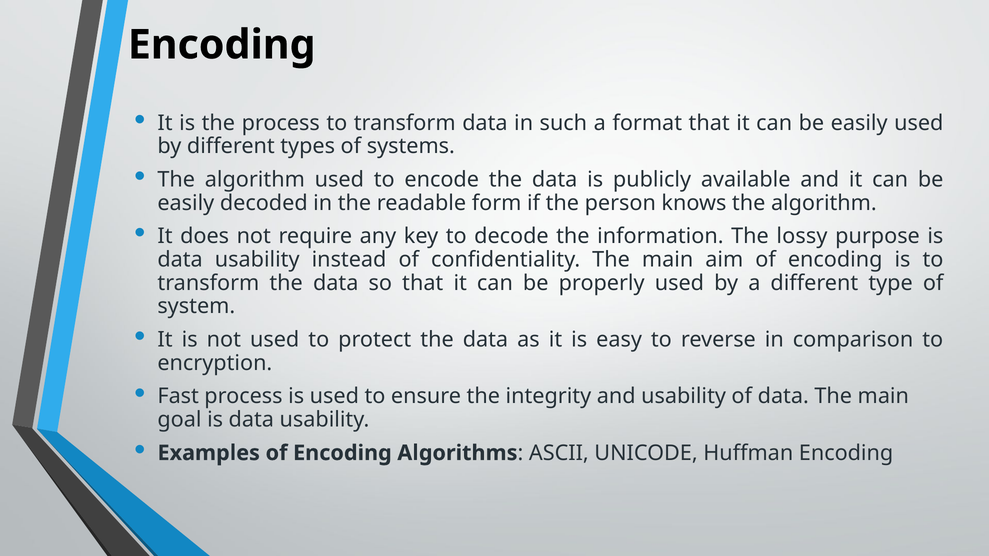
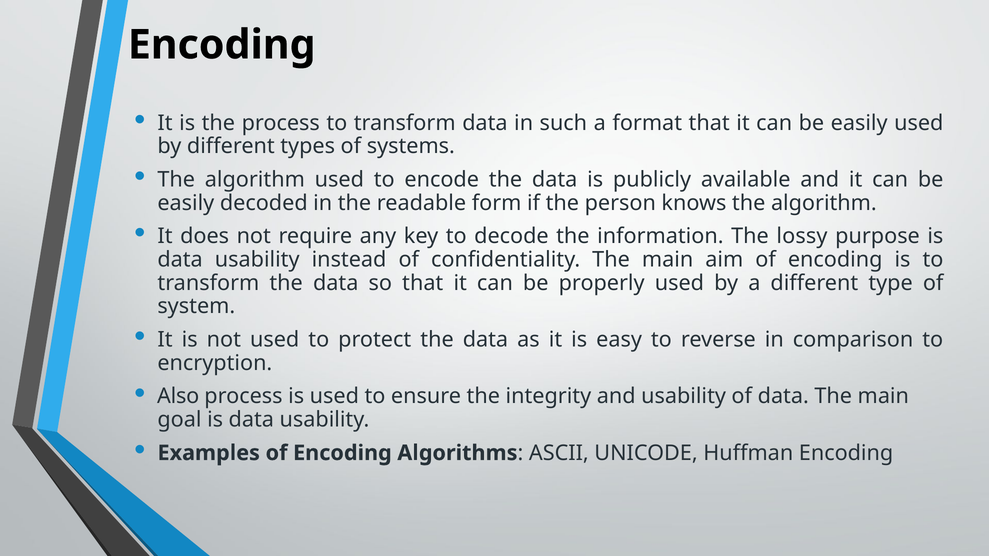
Fast: Fast -> Also
